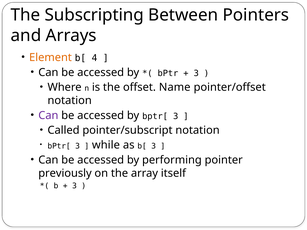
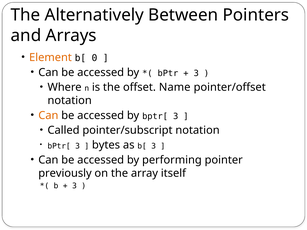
Subscripting: Subscripting -> Alternatively
4: 4 -> 0
Can at (48, 115) colour: purple -> orange
while: while -> bytes
